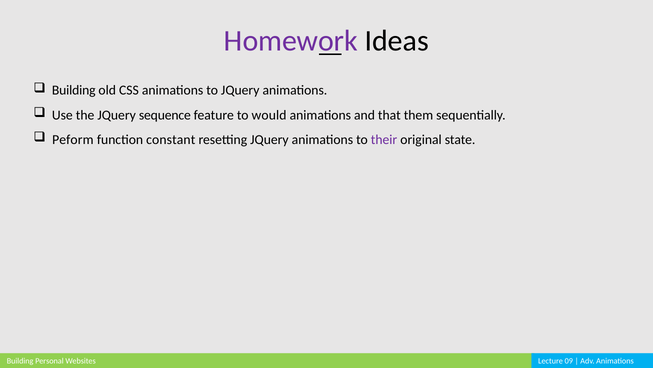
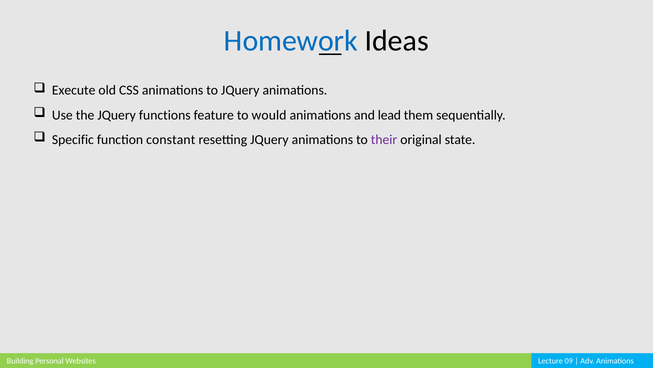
Homework colour: purple -> blue
Building at (74, 90): Building -> Execute
sequence: sequence -> functions
that: that -> lead
Peform: Peform -> Specific
